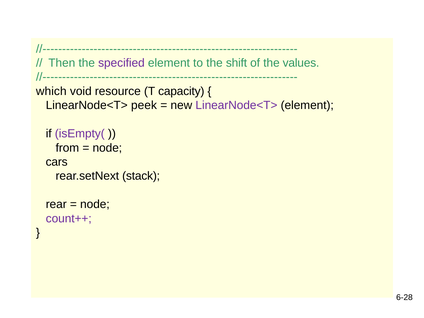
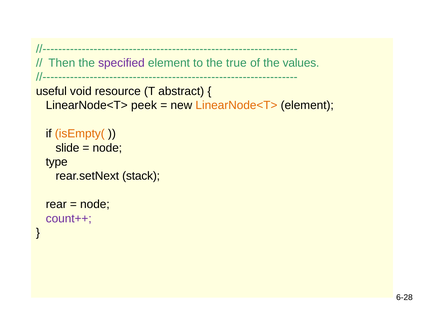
shift: shift -> true
which: which -> useful
capacity: capacity -> abstract
LinearNode<T> at (236, 105) colour: purple -> orange
isEmpty( colour: purple -> orange
from: from -> slide
cars: cars -> type
